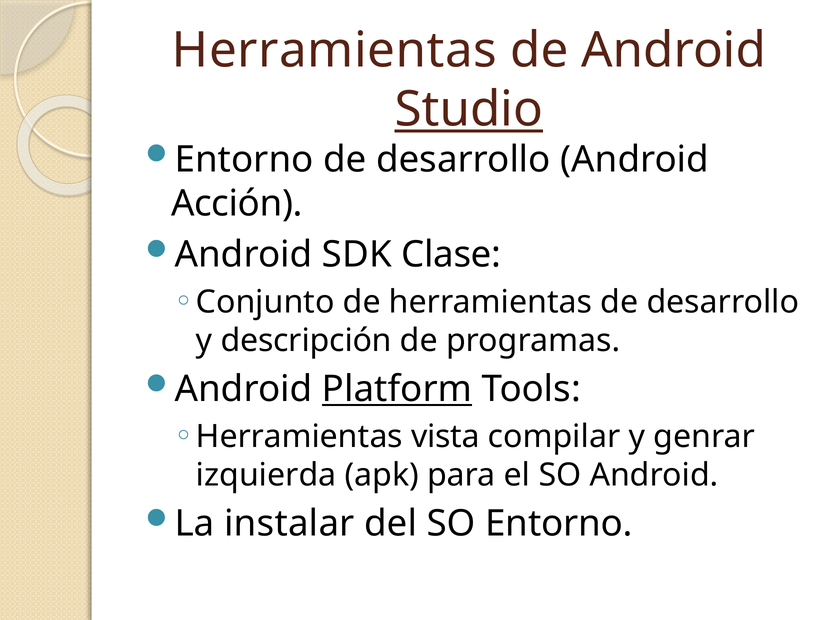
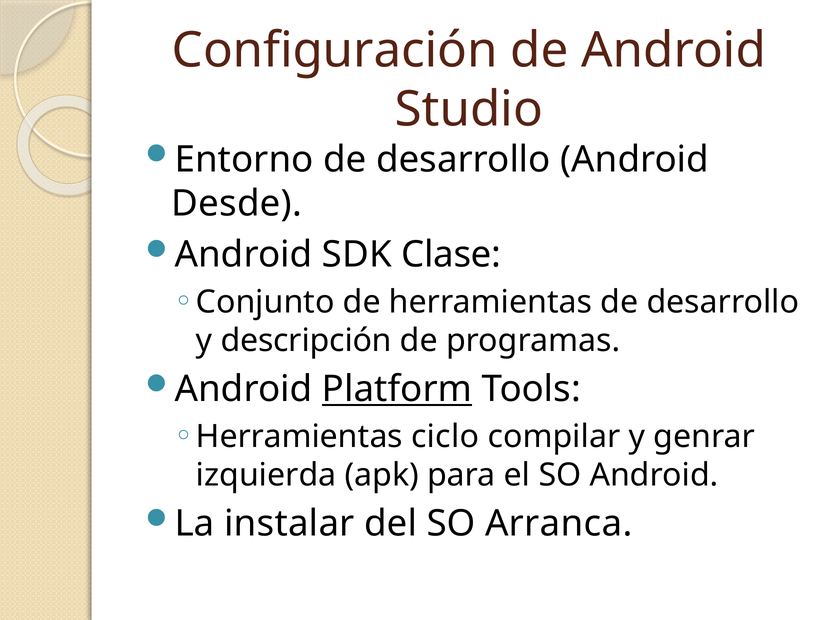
Herramientas at (334, 50): Herramientas -> Configuración
Studio underline: present -> none
Acción: Acción -> Desde
vista: vista -> ciclo
SO Entorno: Entorno -> Arranca
